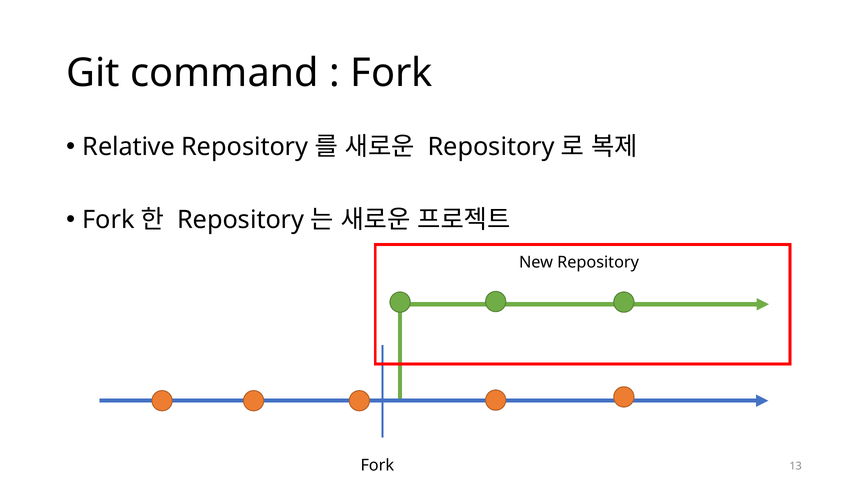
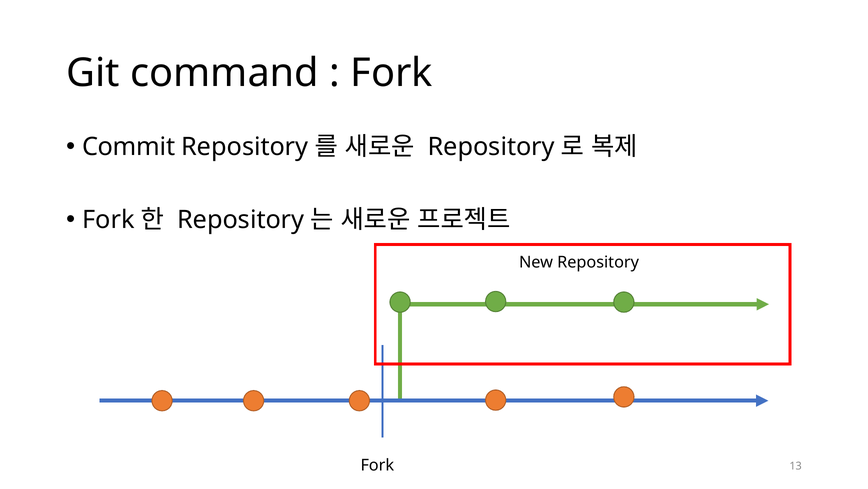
Relative: Relative -> Commit
